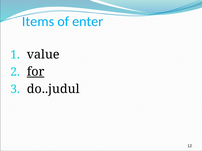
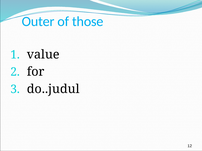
Items: Items -> Outer
enter: enter -> those
for underline: present -> none
